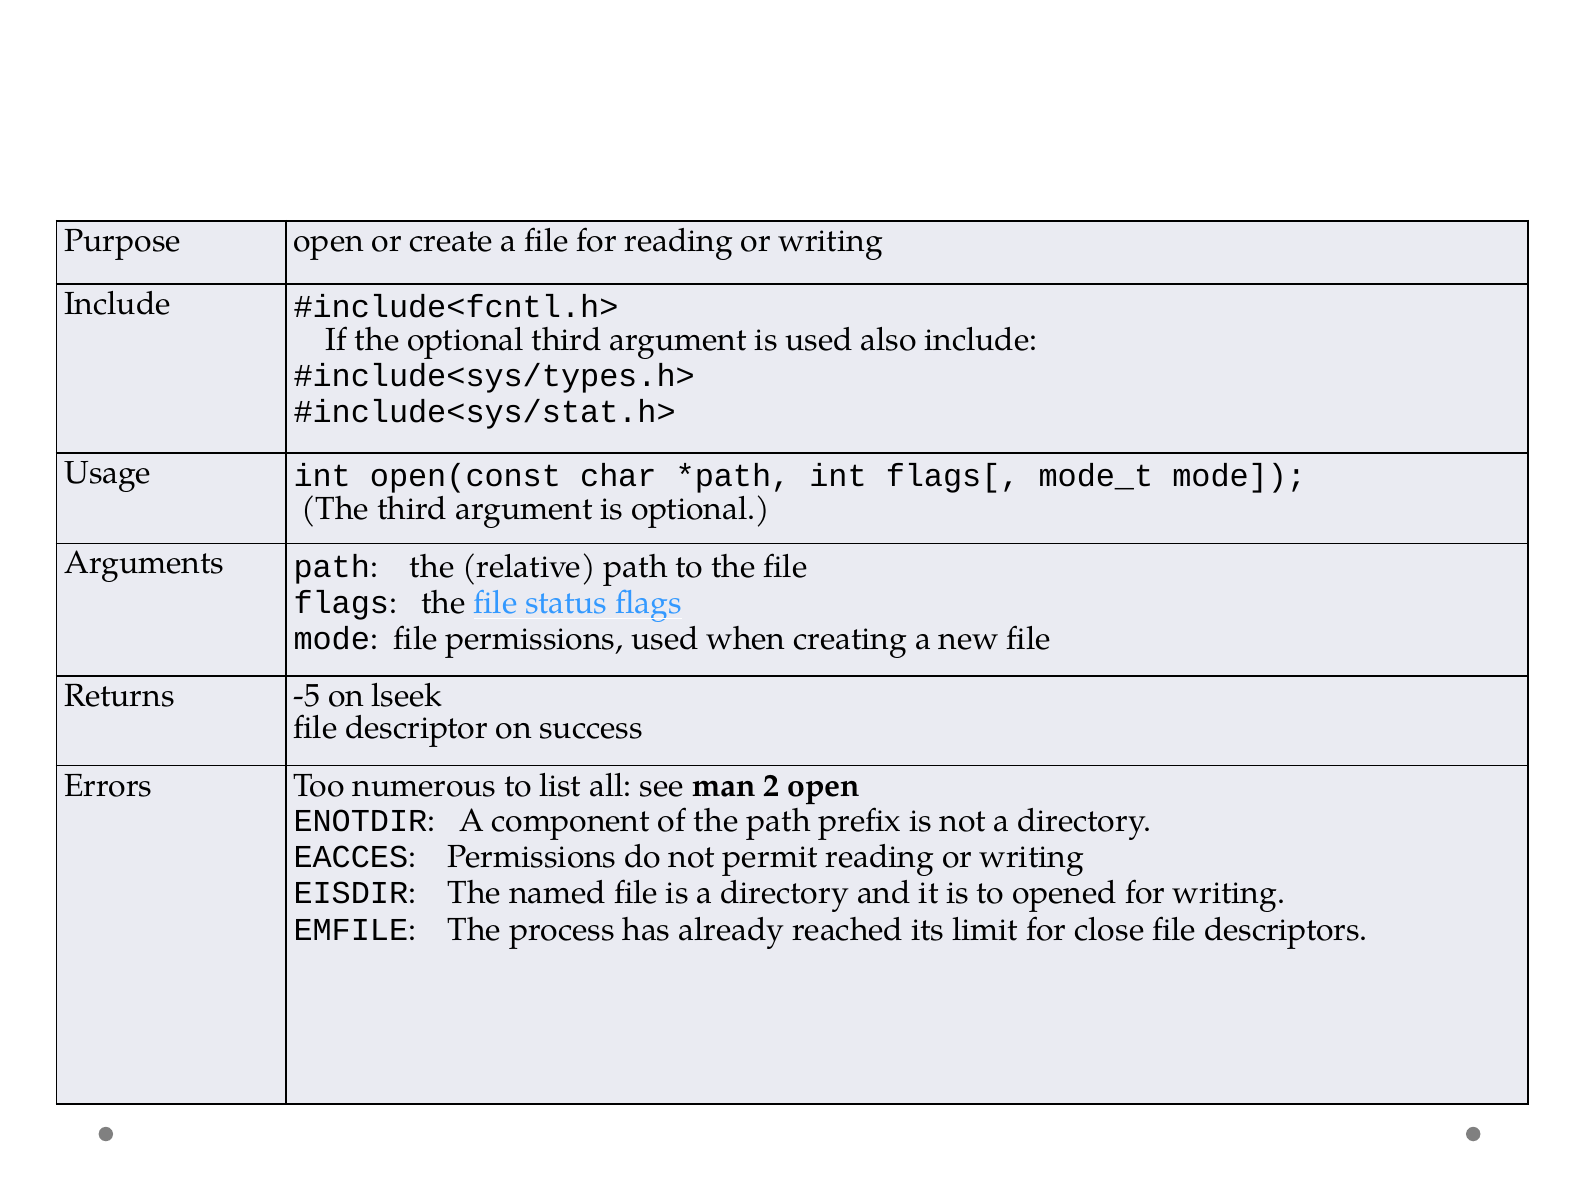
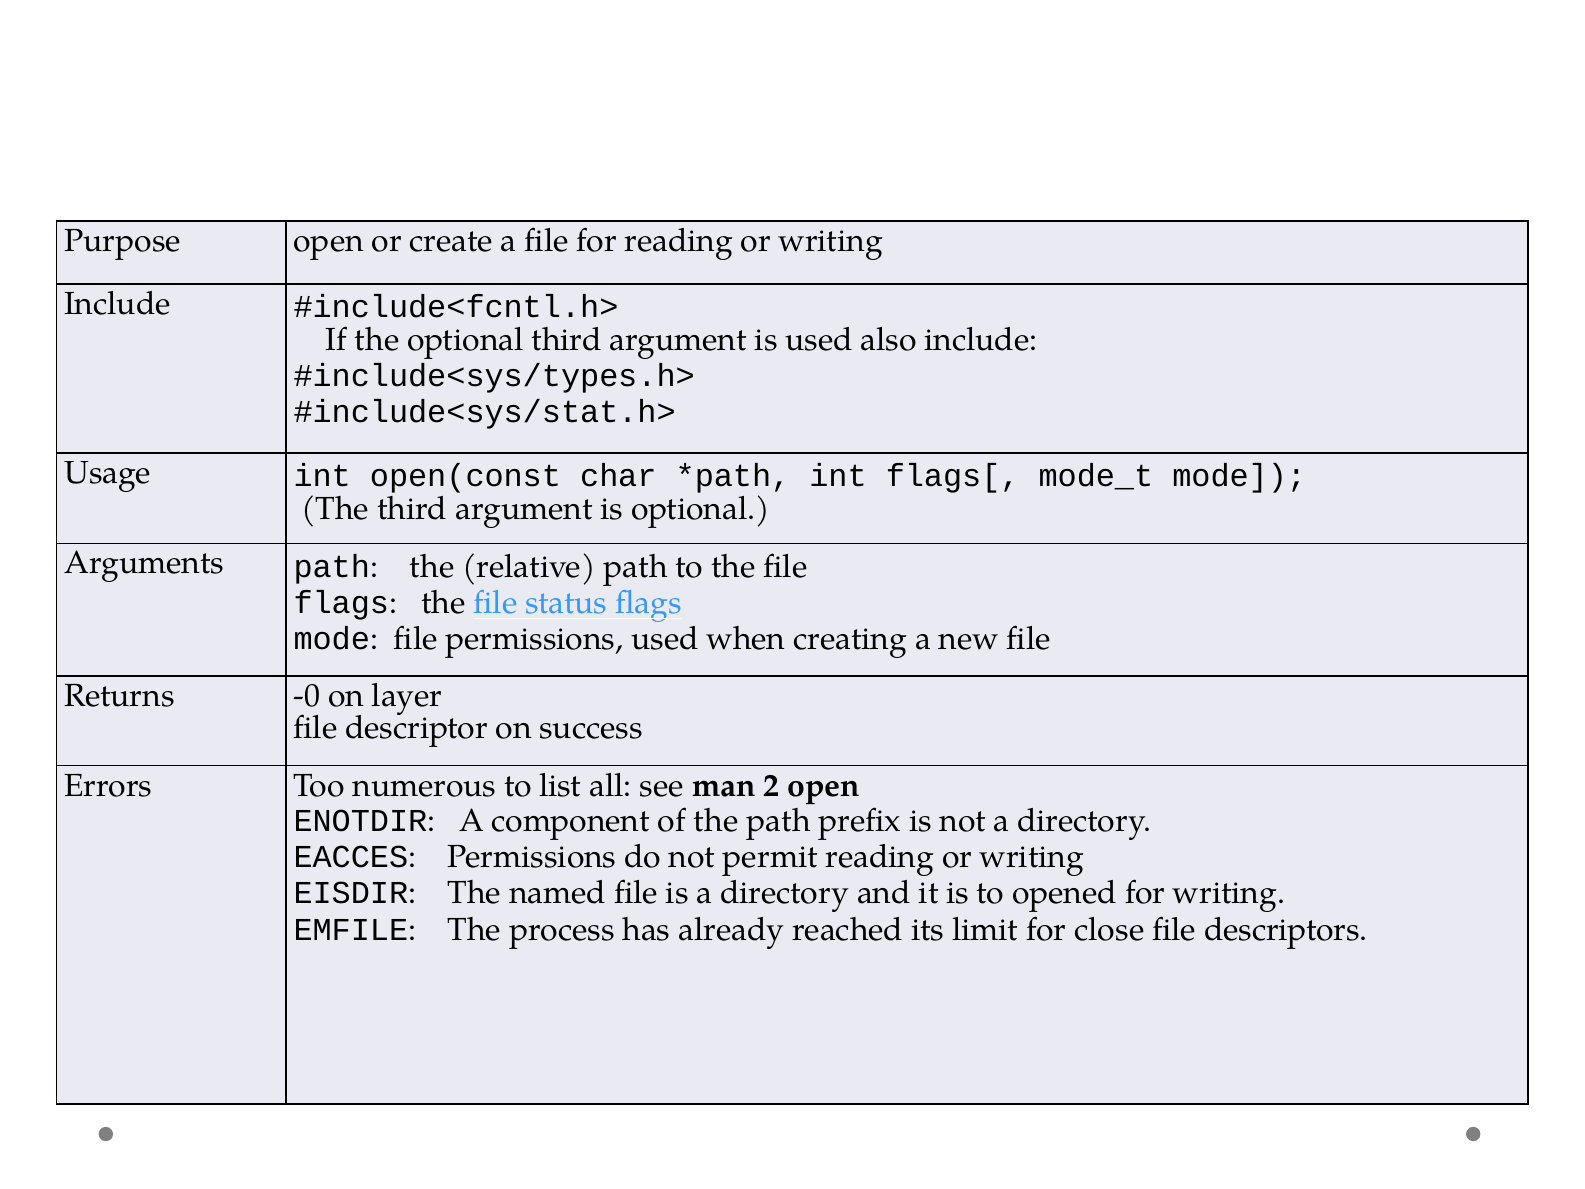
-5: -5 -> -0
lseek: lseek -> layer
